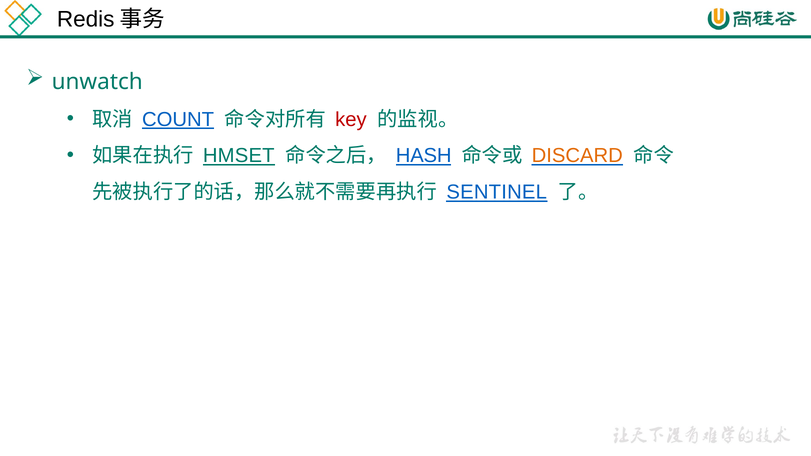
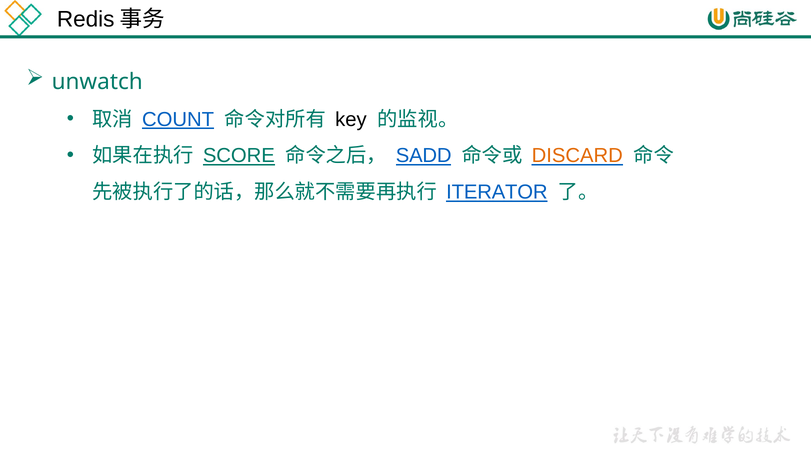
key colour: red -> black
HMSET: HMSET -> SCORE
HASH: HASH -> SADD
SENTINEL: SENTINEL -> ITERATOR
